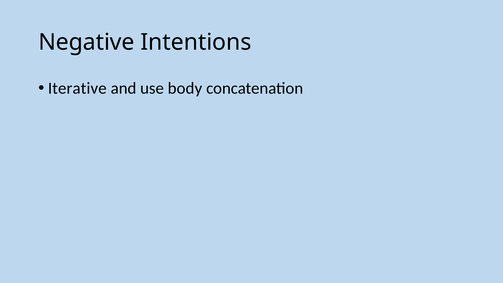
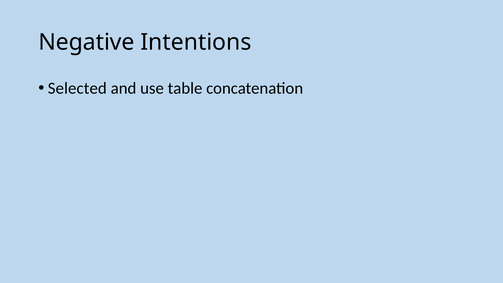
Iterative: Iterative -> Selected
body: body -> table
